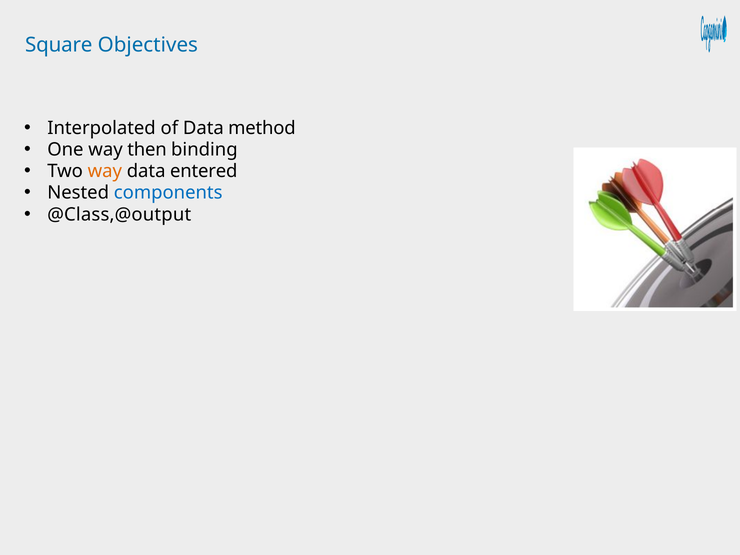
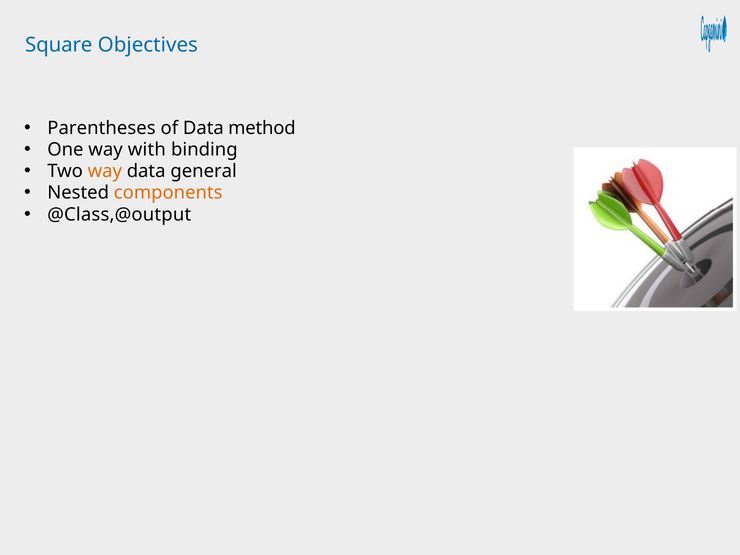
Interpolated: Interpolated -> Parentheses
then: then -> with
entered: entered -> general
components colour: blue -> orange
